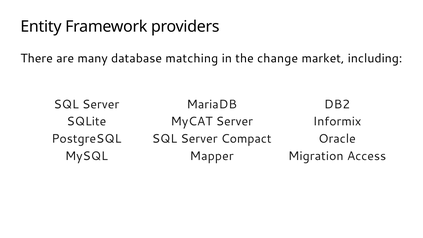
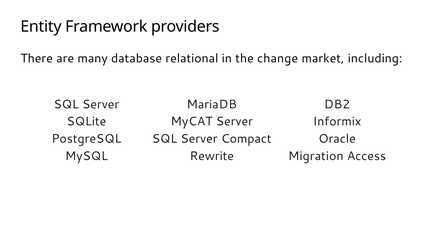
matching: matching -> relational
Mapper: Mapper -> Rewrite
